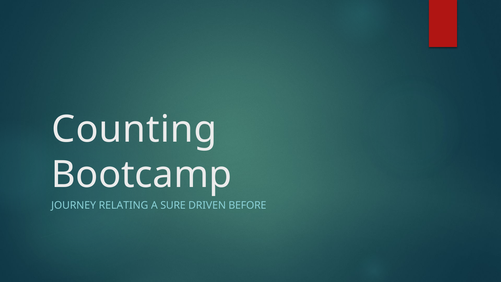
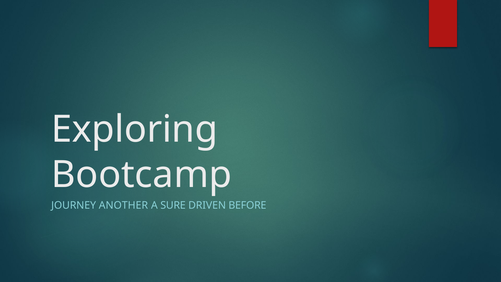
Counting: Counting -> Exploring
RELATING: RELATING -> ANOTHER
